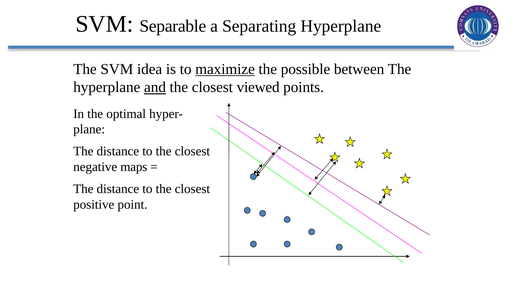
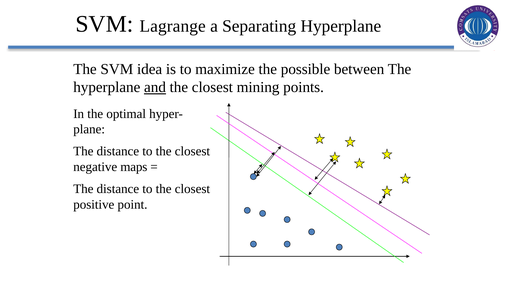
Separable: Separable -> Lagrange
maximize underline: present -> none
viewed: viewed -> mining
